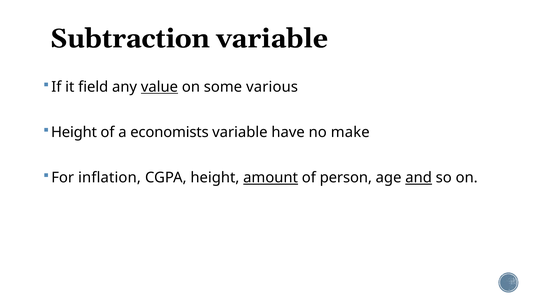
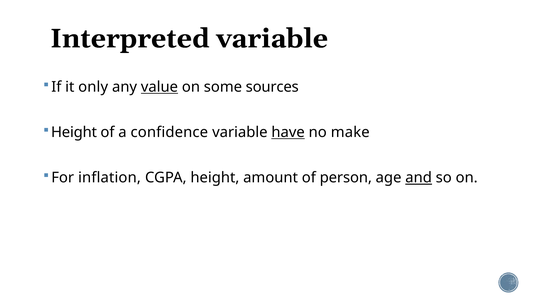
Subtraction: Subtraction -> Interpreted
field: field -> only
various: various -> sources
economists: economists -> confidence
have underline: none -> present
amount underline: present -> none
